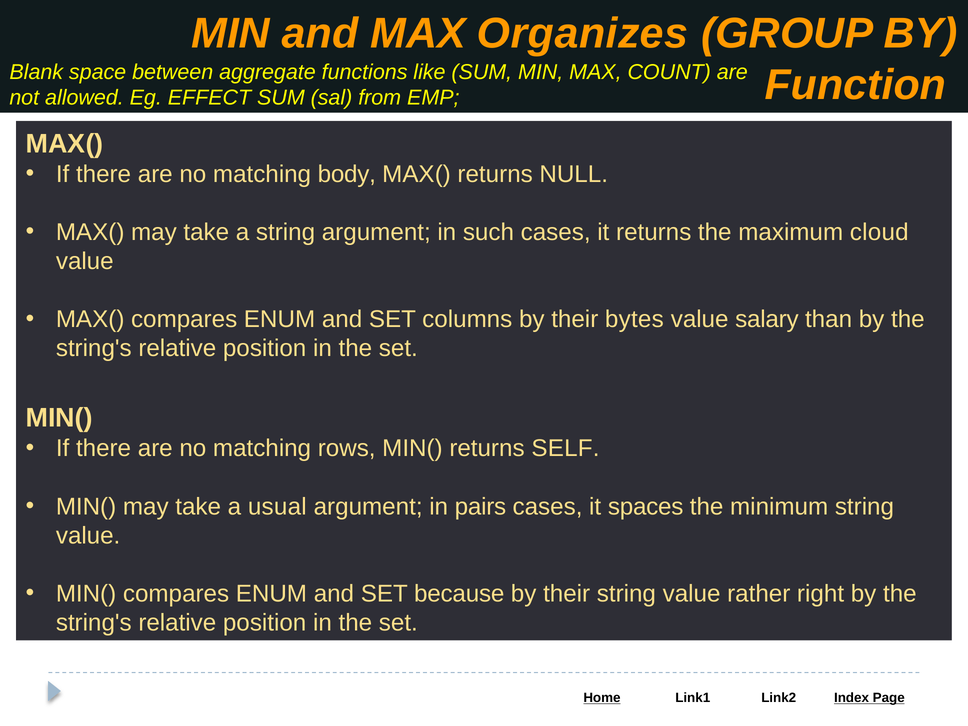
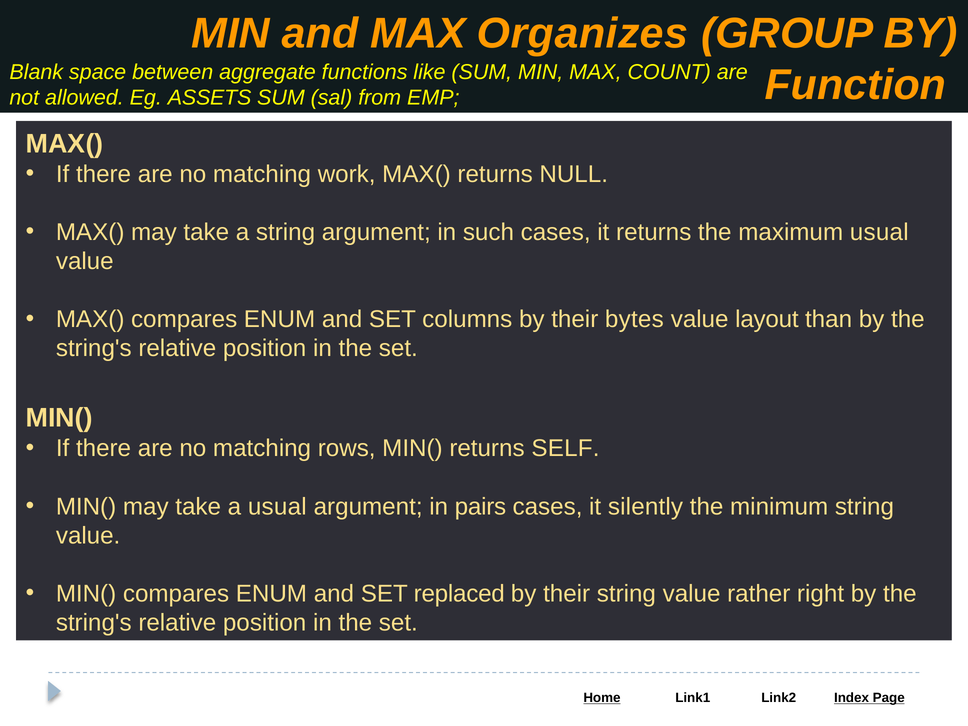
EFFECT: EFFECT -> ASSETS
body: body -> work
maximum cloud: cloud -> usual
salary: salary -> layout
spaces: spaces -> silently
because: because -> replaced
